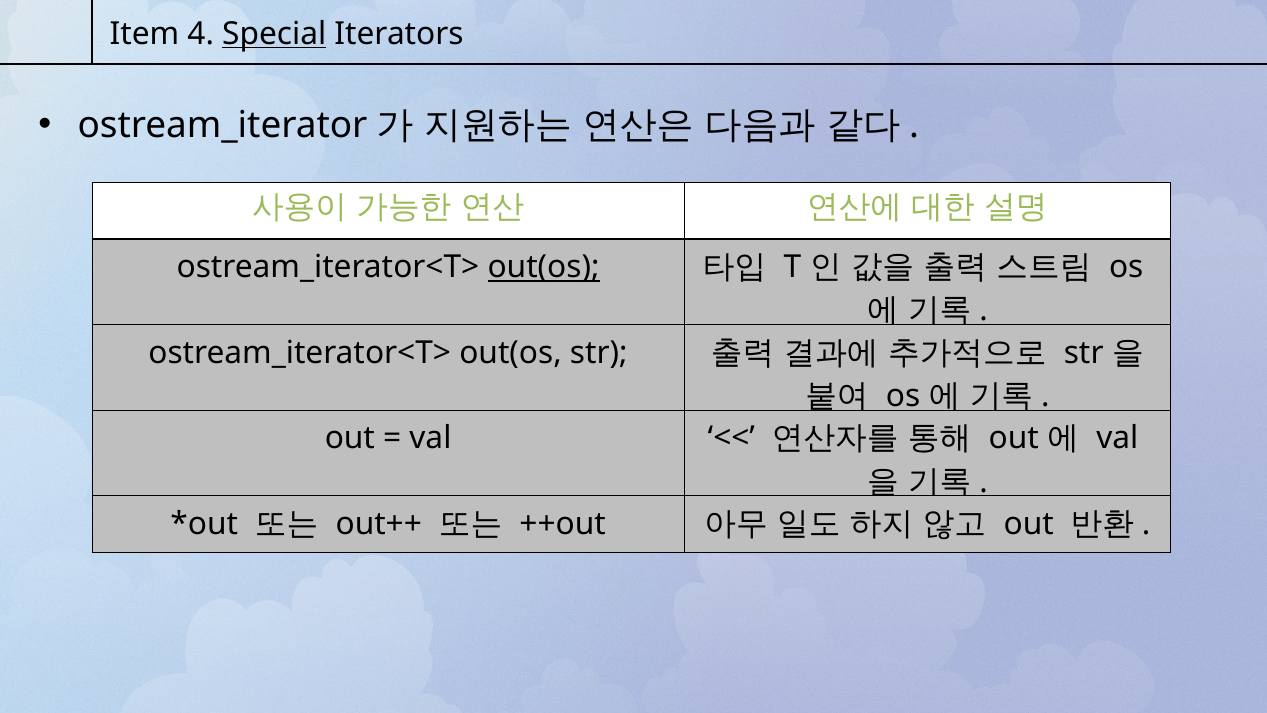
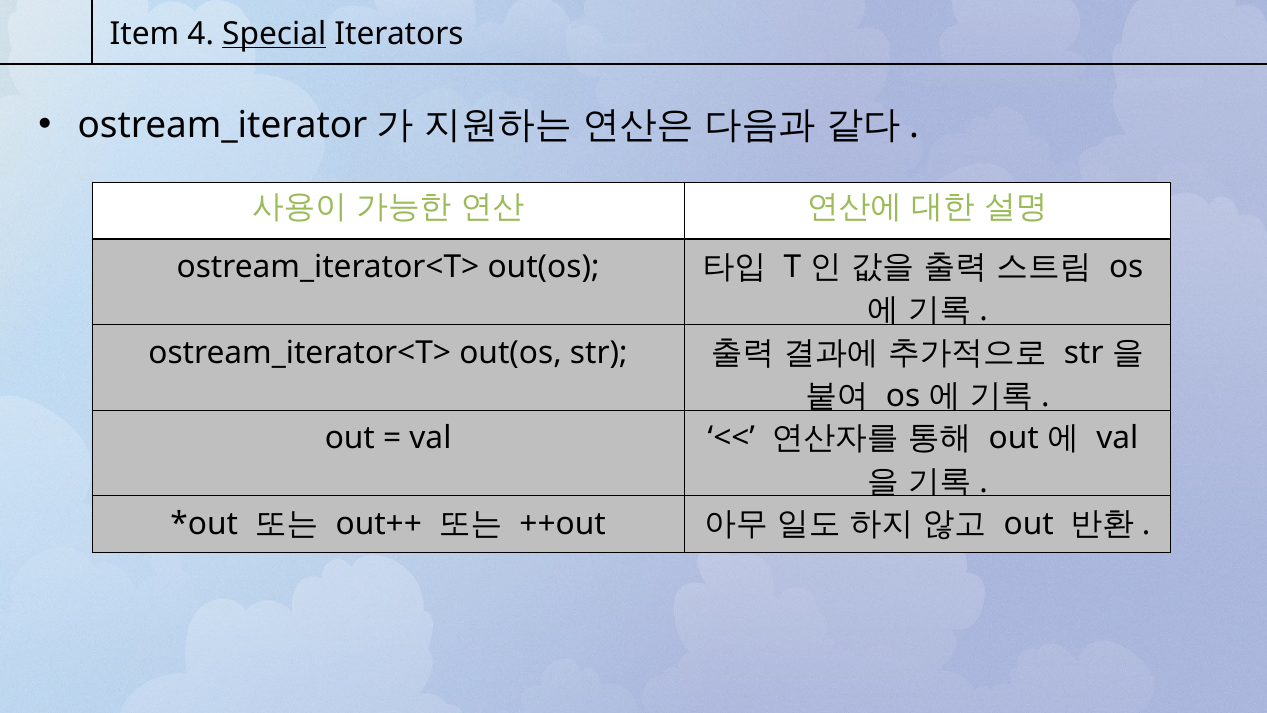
out(os at (544, 267) underline: present -> none
